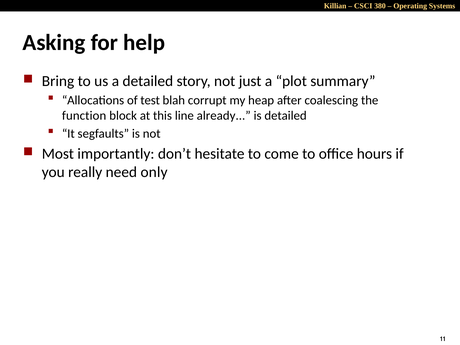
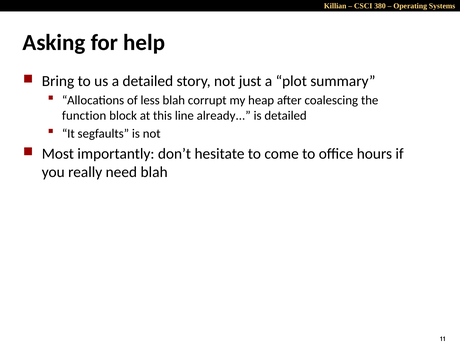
test: test -> less
need only: only -> blah
